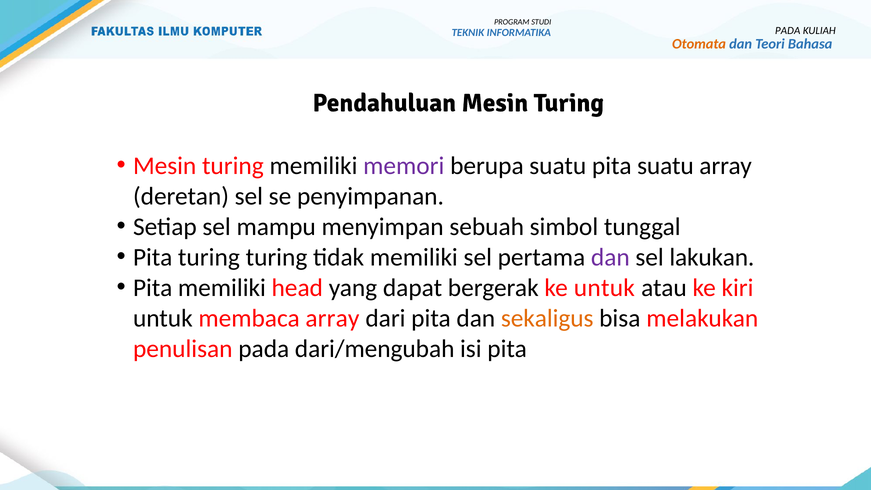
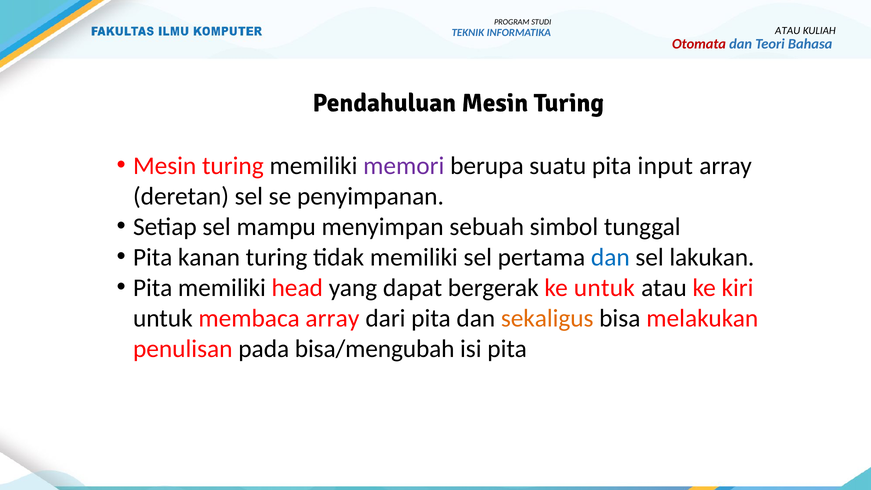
INFORMATIKA PADA: PADA -> ATAU
Otomata colour: orange -> red
pita suatu: suatu -> input
Pita turing: turing -> kanan
dan at (610, 257) colour: purple -> blue
dari/mengubah: dari/mengubah -> bisa/mengubah
